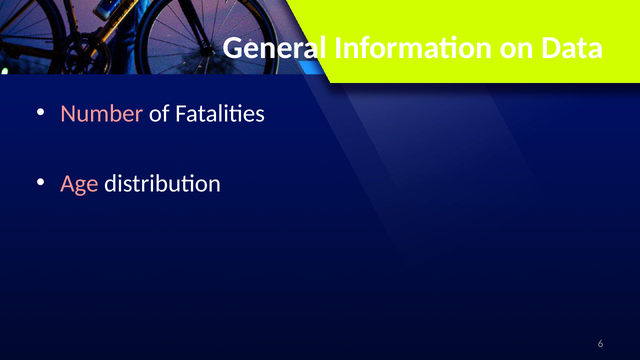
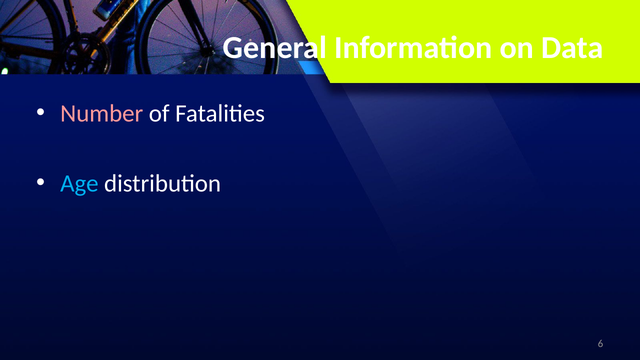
Age colour: pink -> light blue
